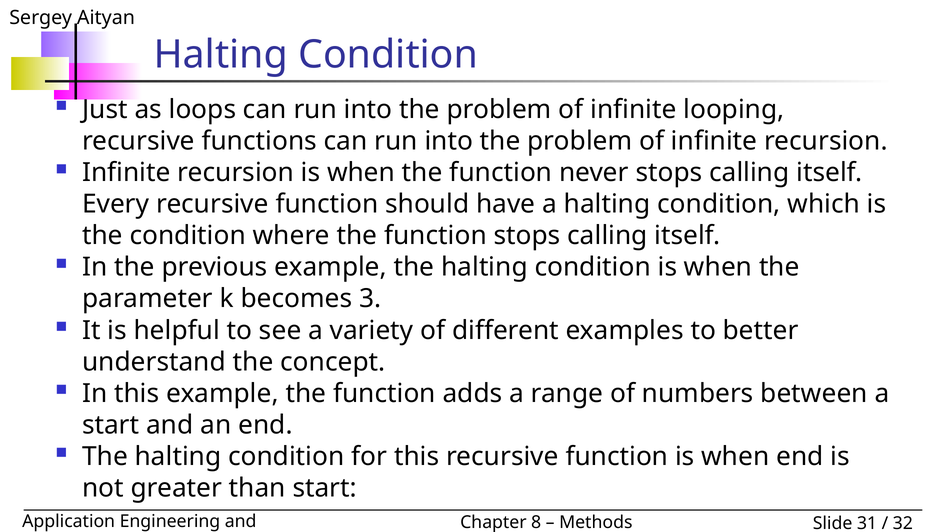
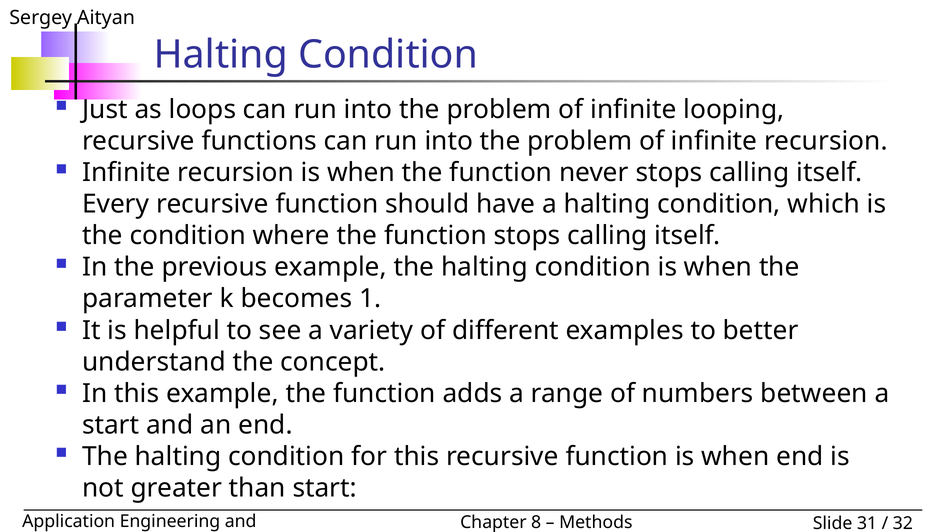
3: 3 -> 1
